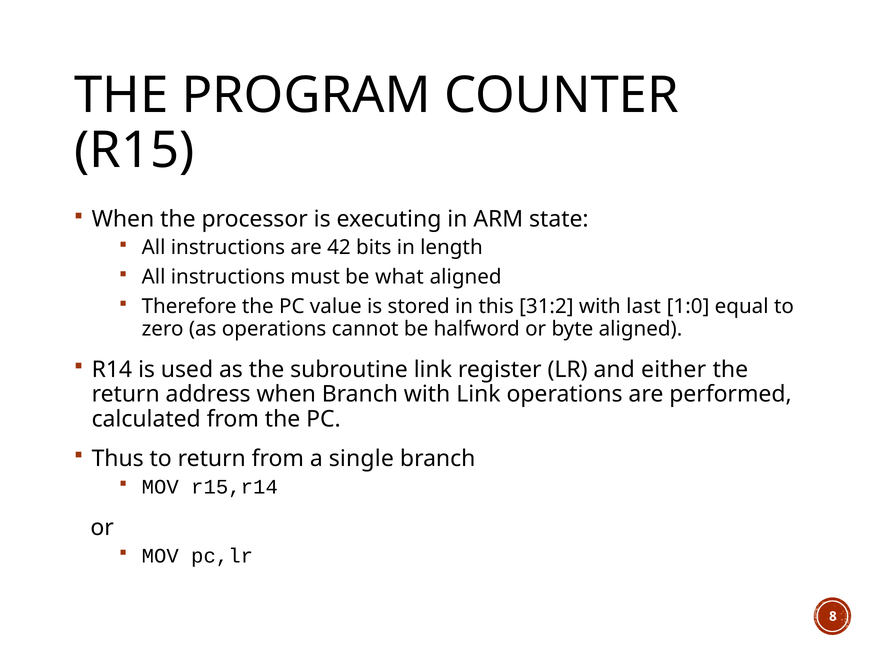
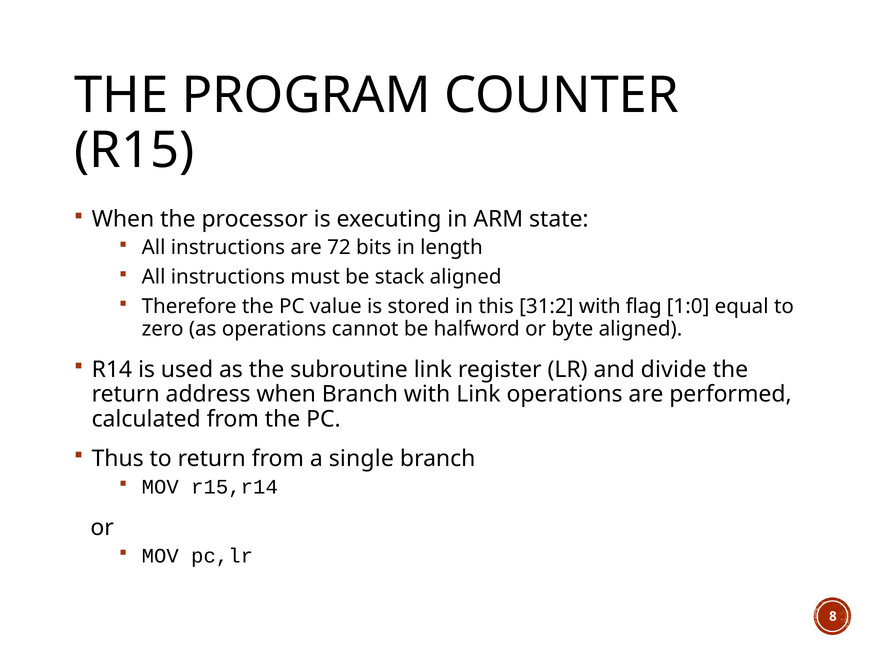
42: 42 -> 72
what: what -> stack
last: last -> flag
either: either -> divide
